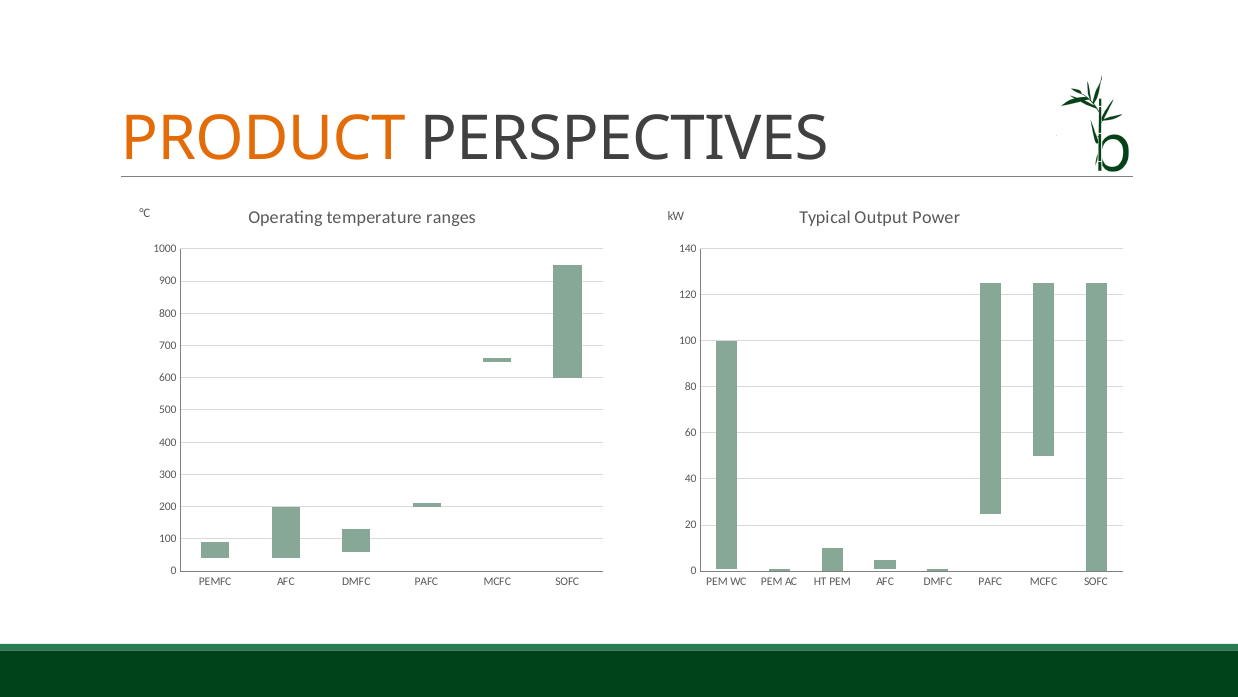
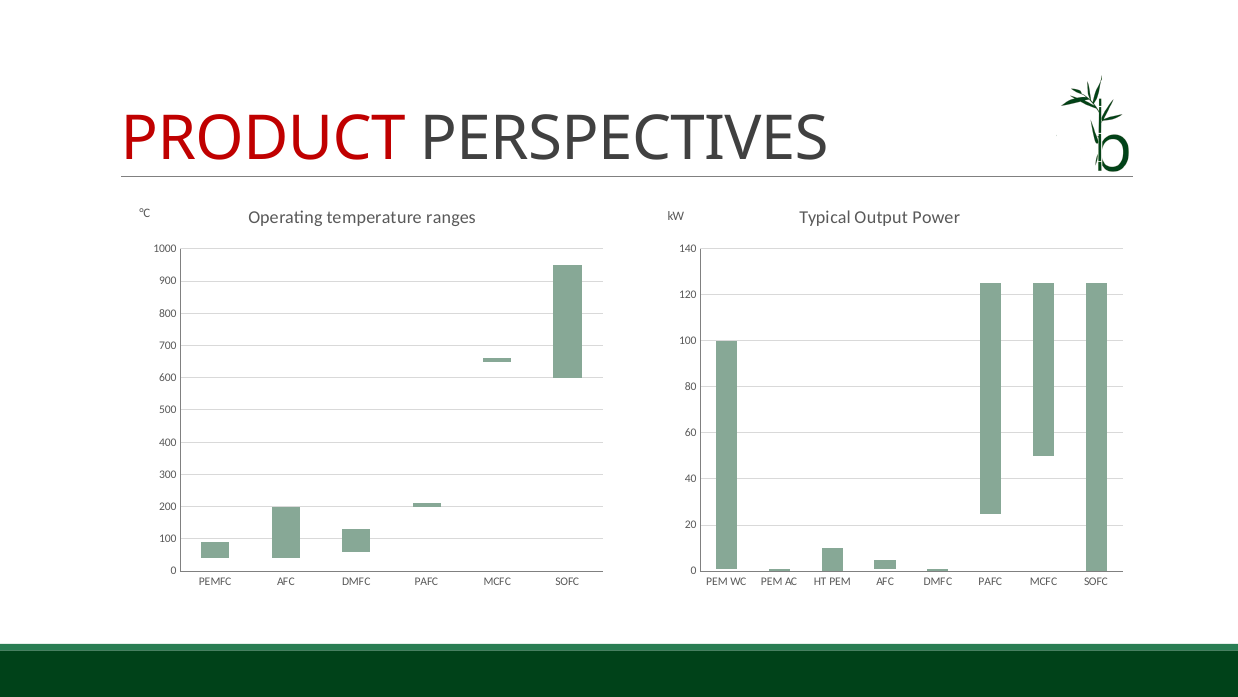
PRODUCT colour: orange -> red
